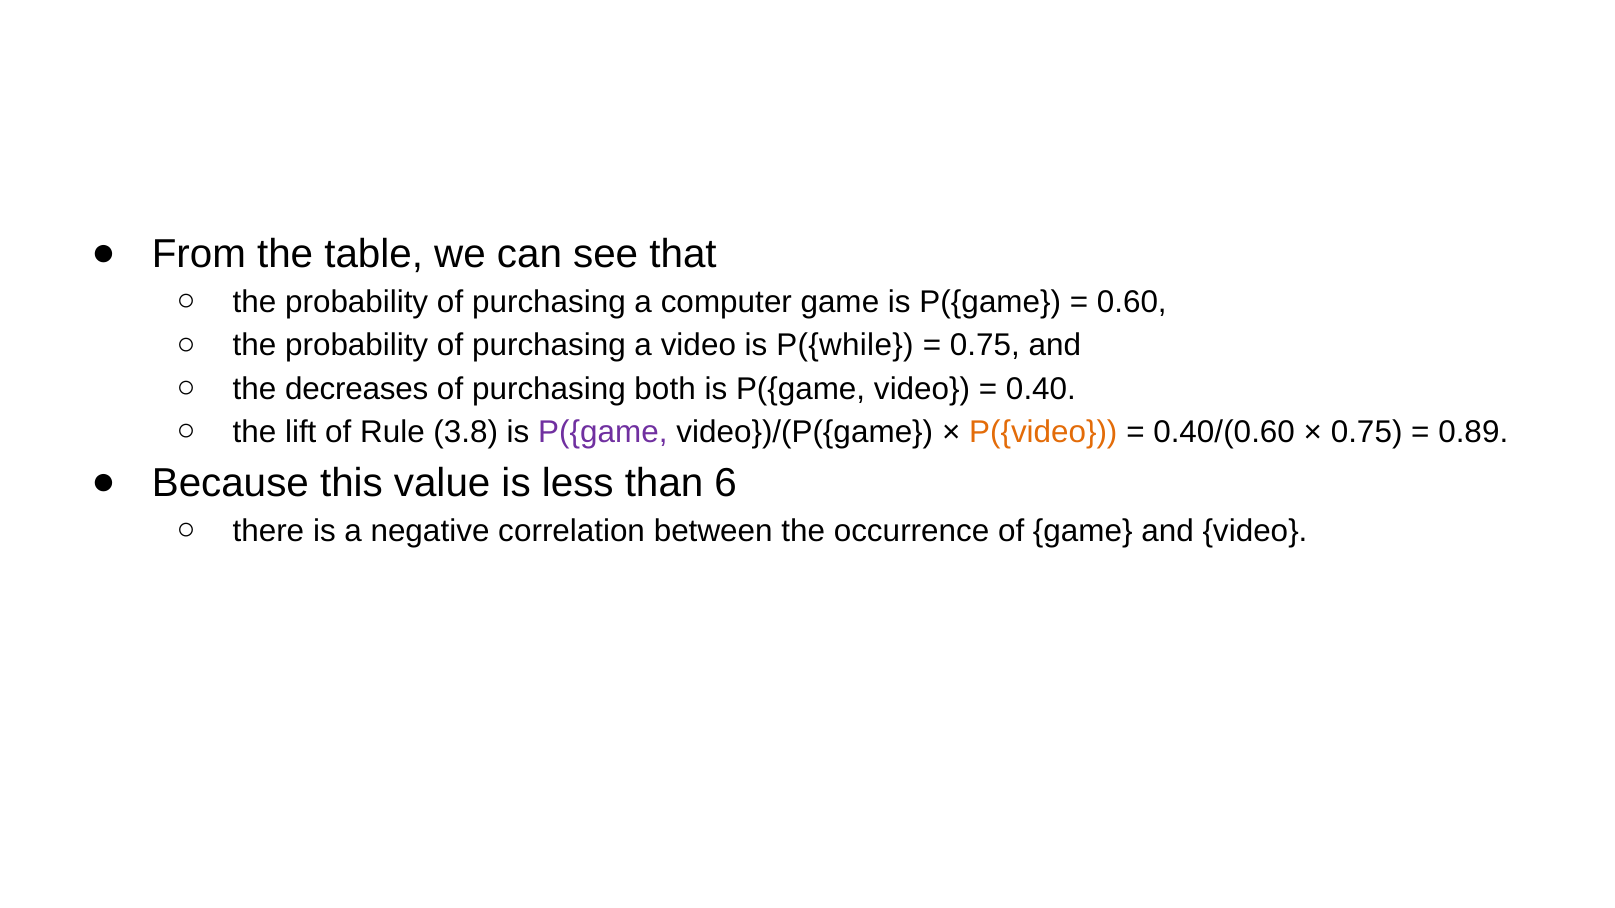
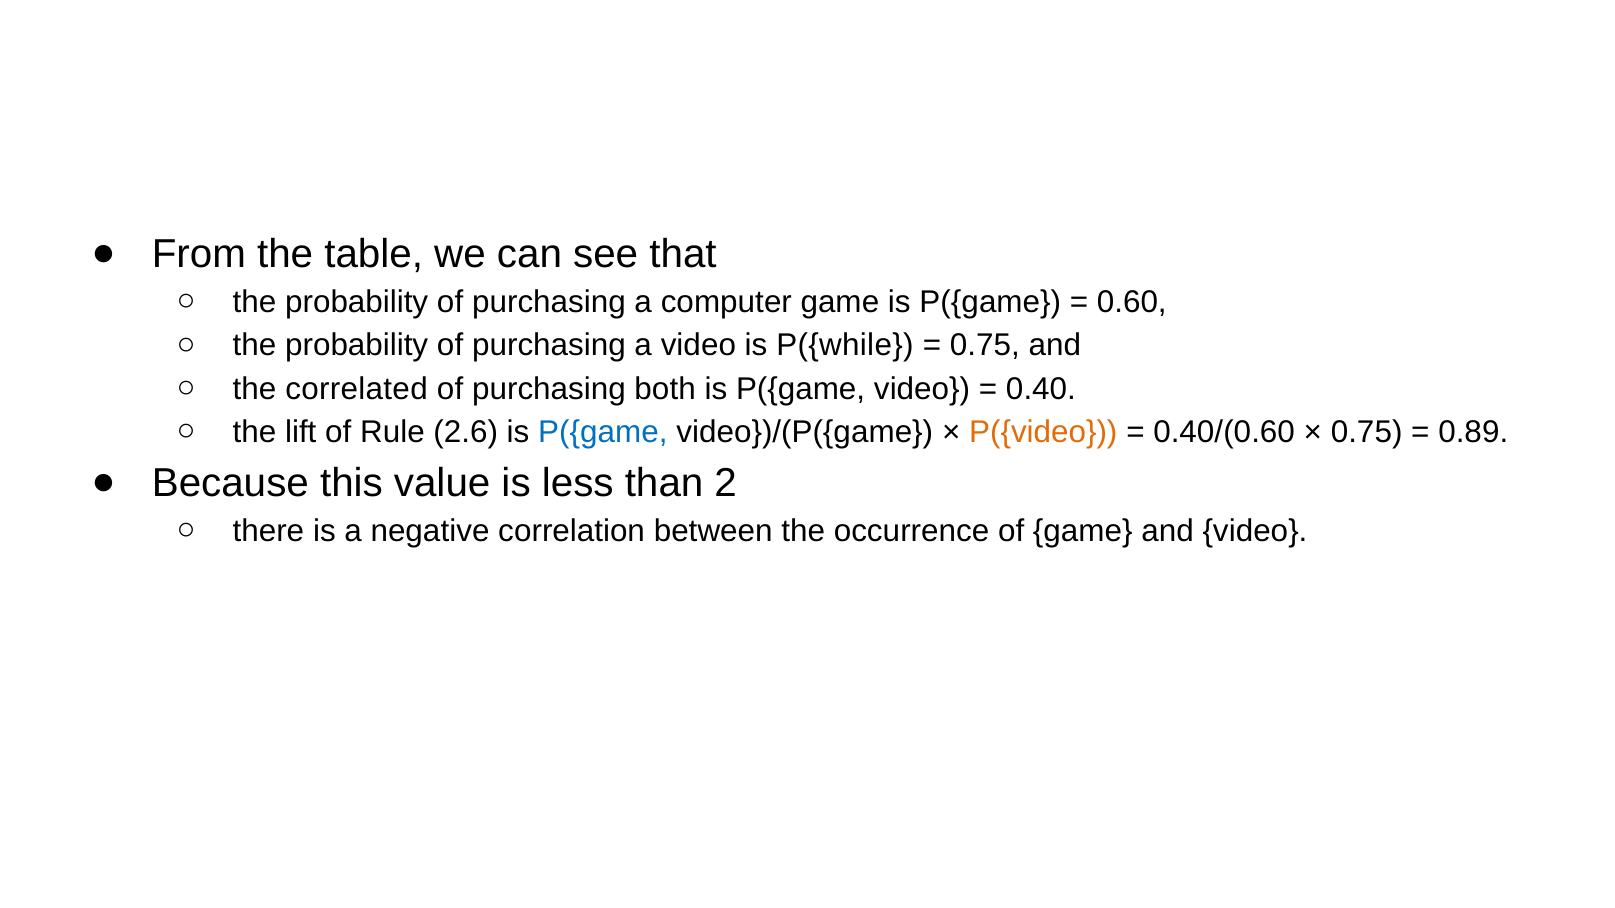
decreases: decreases -> correlated
3.8: 3.8 -> 2.6
P({game at (603, 432) colour: purple -> blue
6: 6 -> 2
